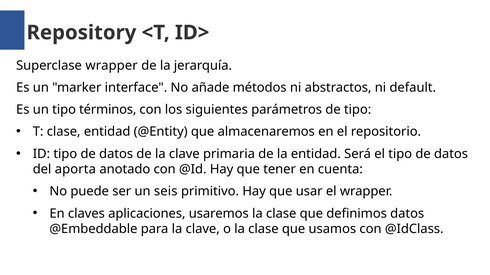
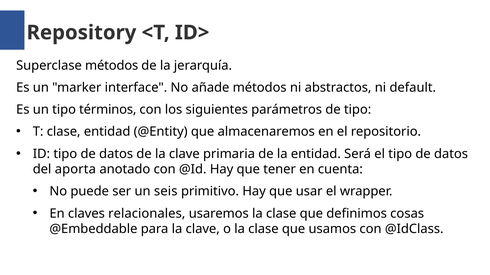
Superclase wrapper: wrapper -> métodos
aplicaciones: aplicaciones -> relacionales
definimos datos: datos -> cosas
